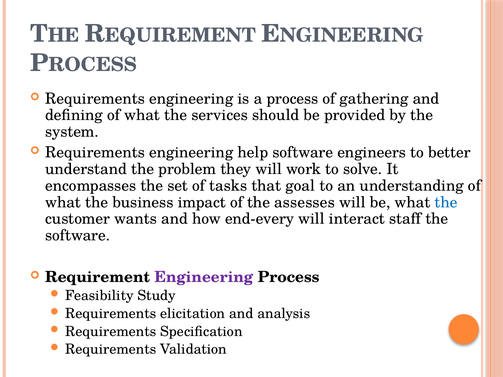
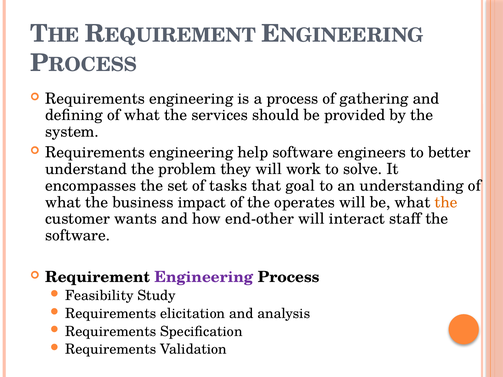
assesses: assesses -> operates
the at (446, 202) colour: blue -> orange
end-every: end-every -> end-other
